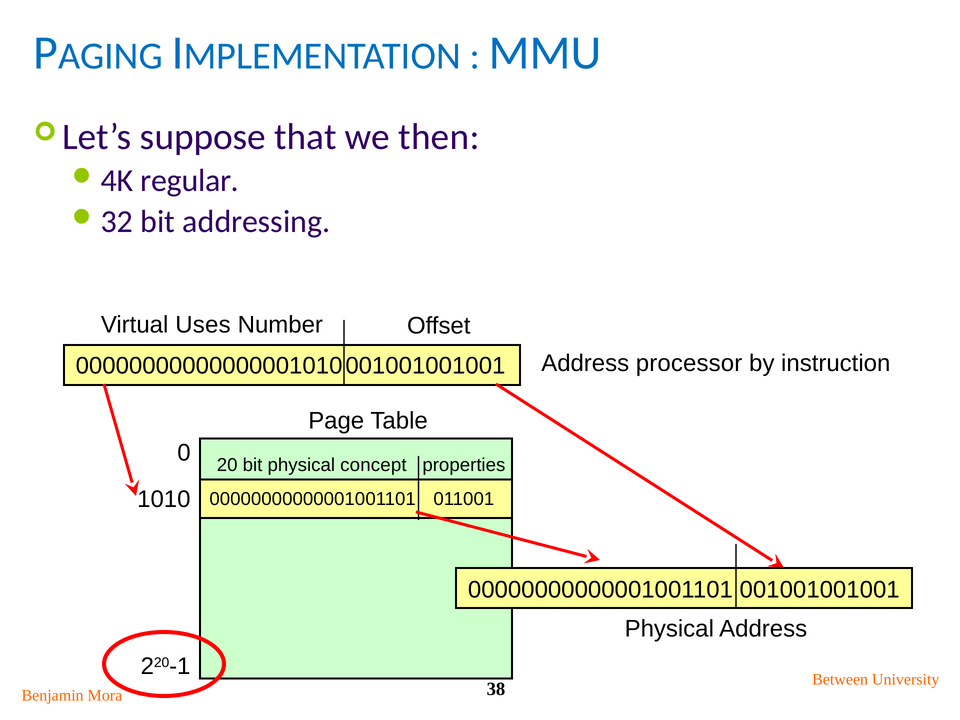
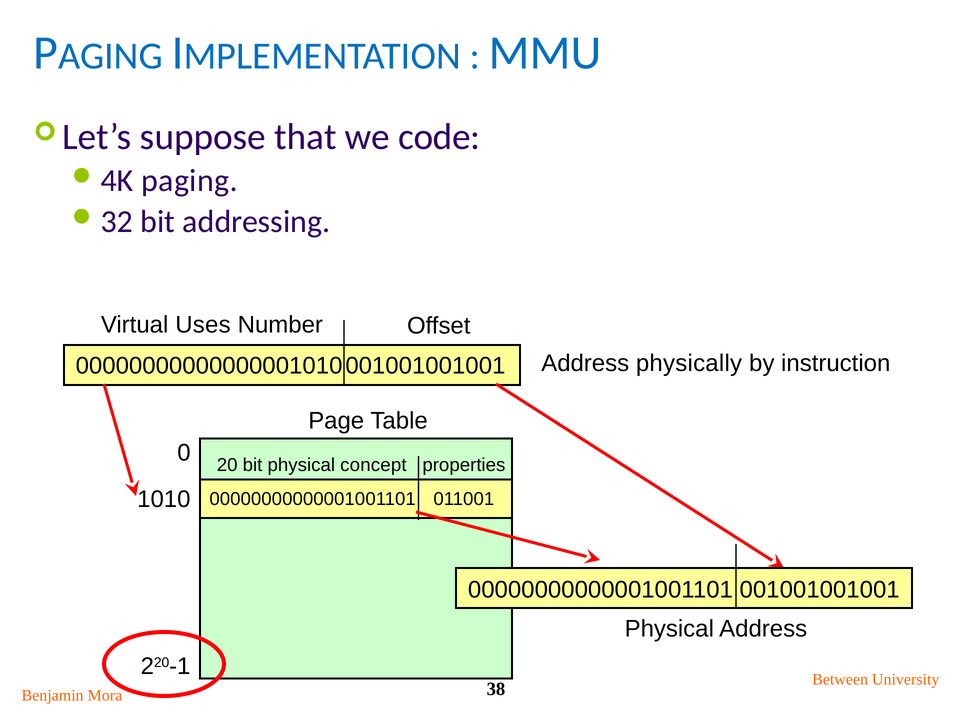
then: then -> code
regular: regular -> paging
processor: processor -> physically
